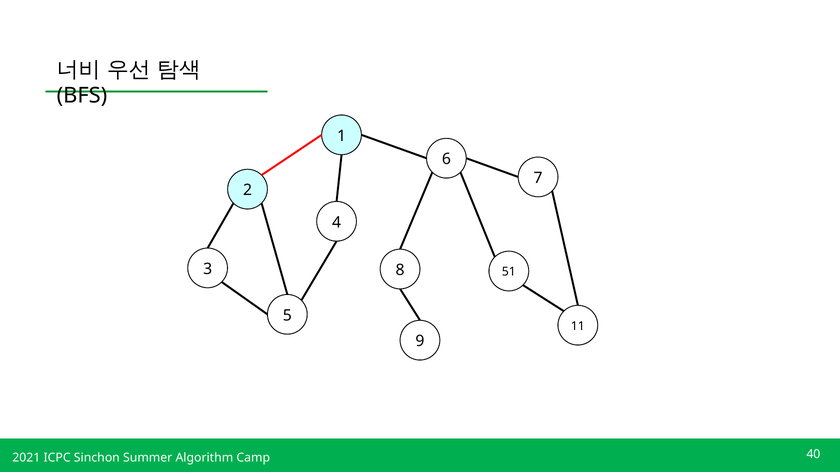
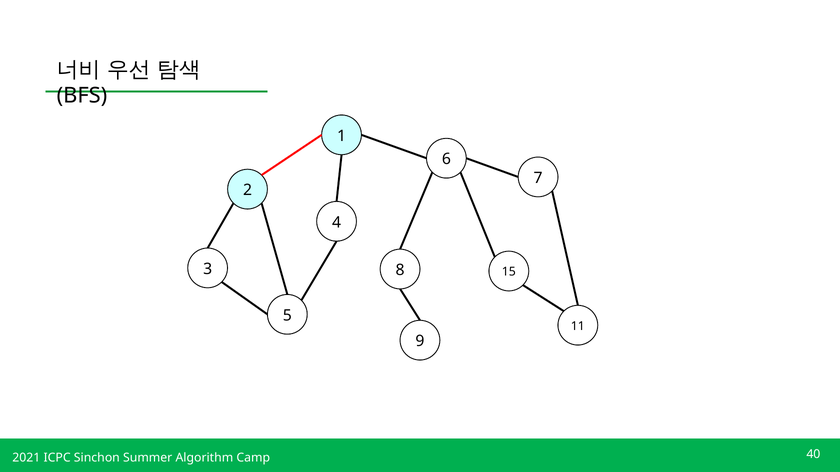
51: 51 -> 15
